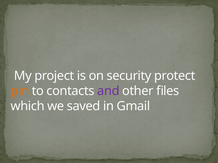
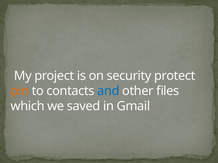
and colour: purple -> blue
